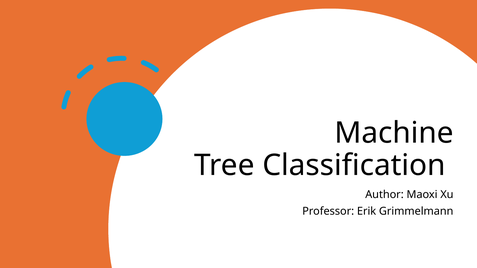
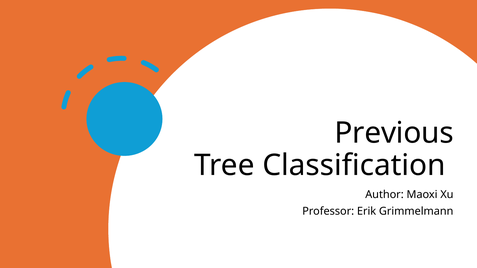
Machine: Machine -> Previous
